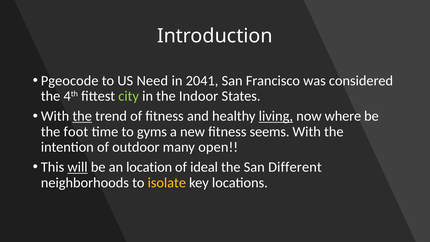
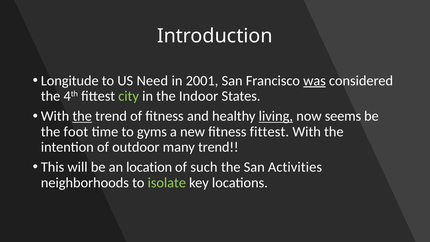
Pgeocode: Pgeocode -> Longitude
2041: 2041 -> 2001
was underline: none -> present
where: where -> seems
fitness seems: seems -> fittest
many open: open -> trend
will underline: present -> none
ideal: ideal -> such
Different: Different -> Activities
isolate colour: yellow -> light green
